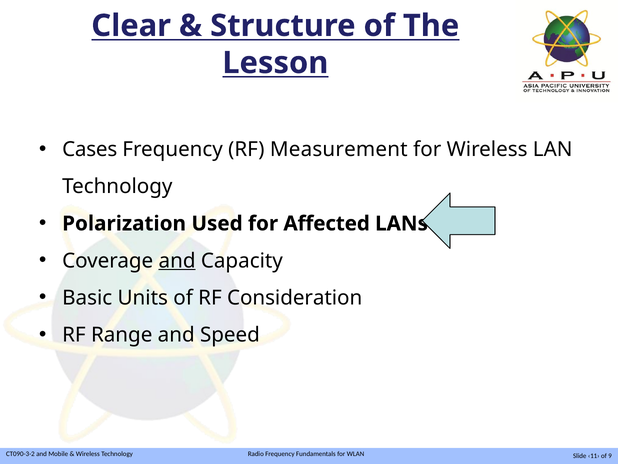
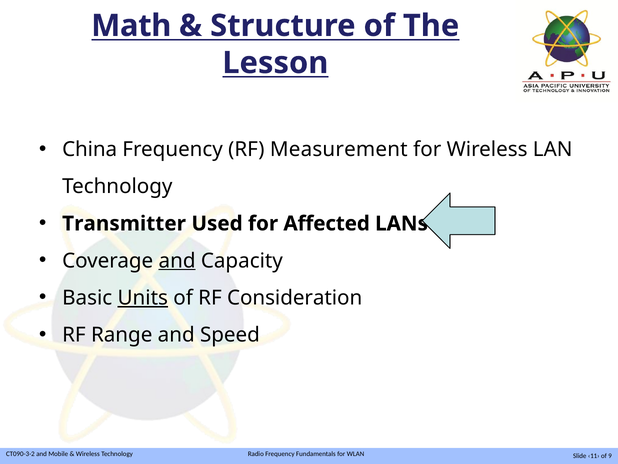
Clear: Clear -> Math
Cases: Cases -> China
Polarization: Polarization -> Transmitter
Units underline: none -> present
